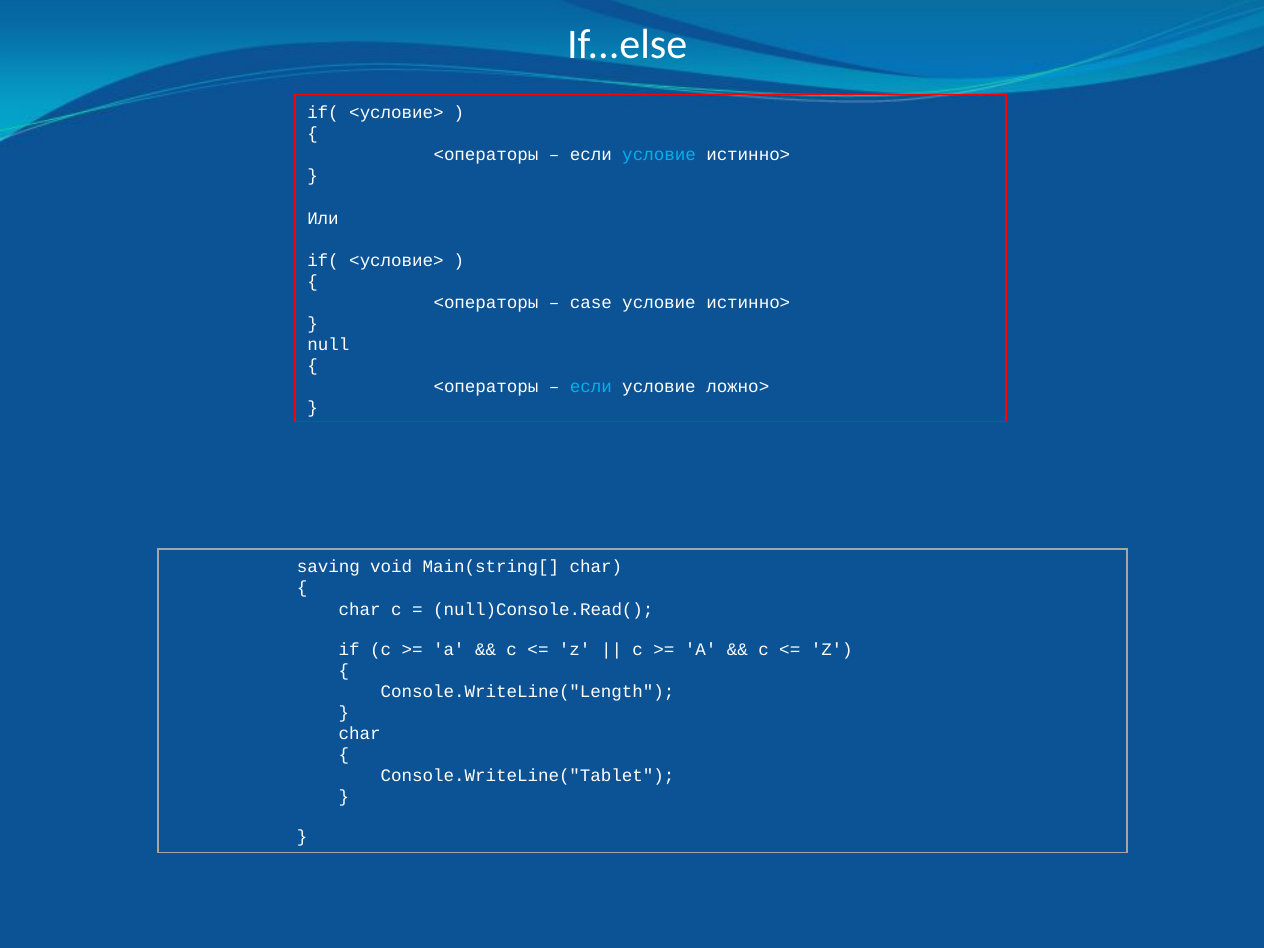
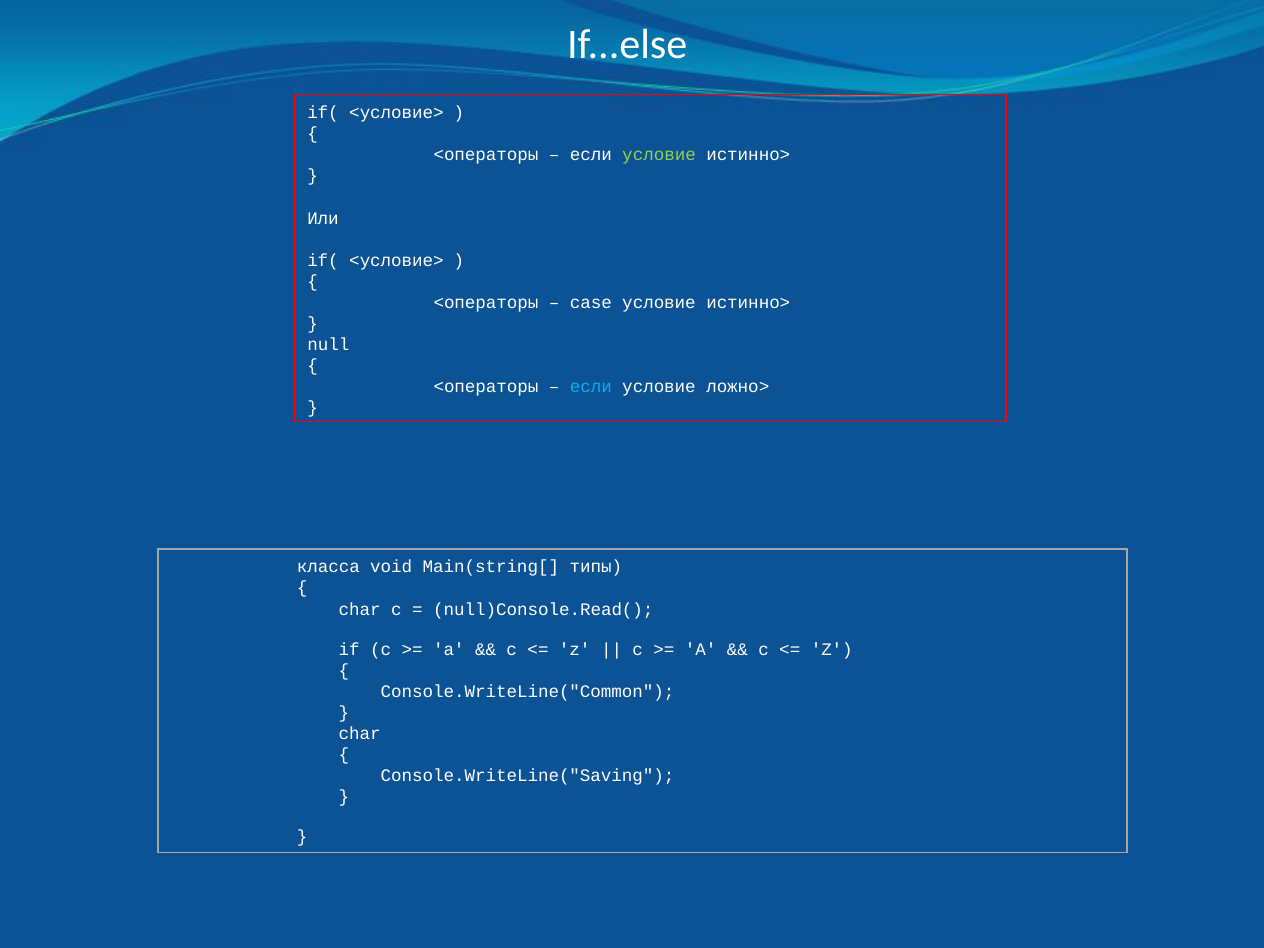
условие at (659, 155) colour: light blue -> light green
saving: saving -> класса
Main(string[ char: char -> типы
Console.WriteLine("Length: Console.WriteLine("Length -> Console.WriteLine("Common
Console.WriteLine("Tablet: Console.WriteLine("Tablet -> Console.WriteLine("Saving
